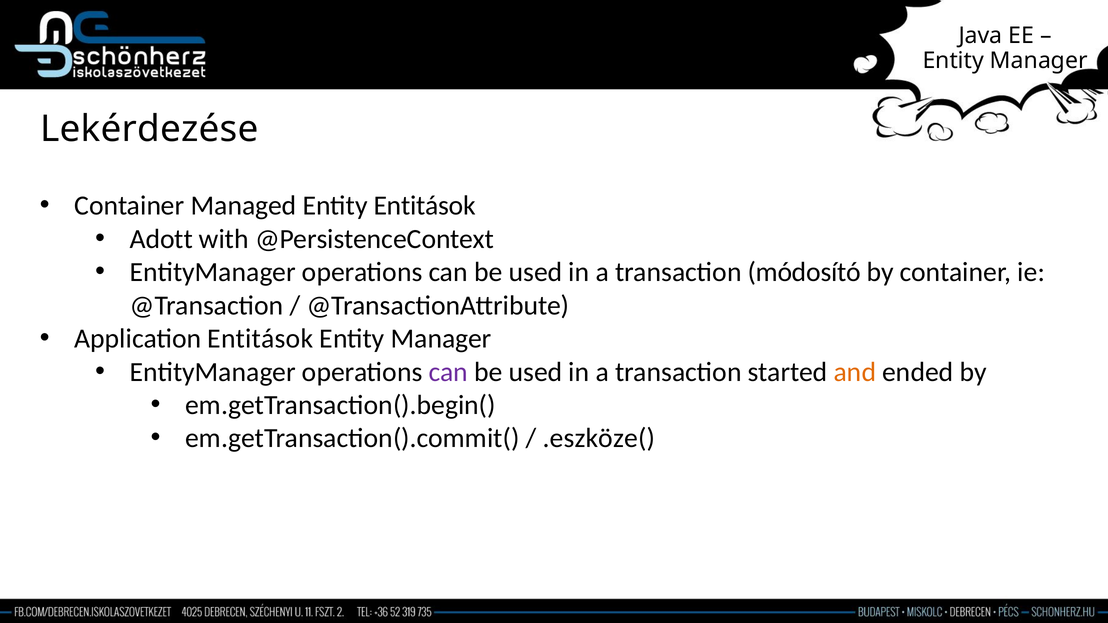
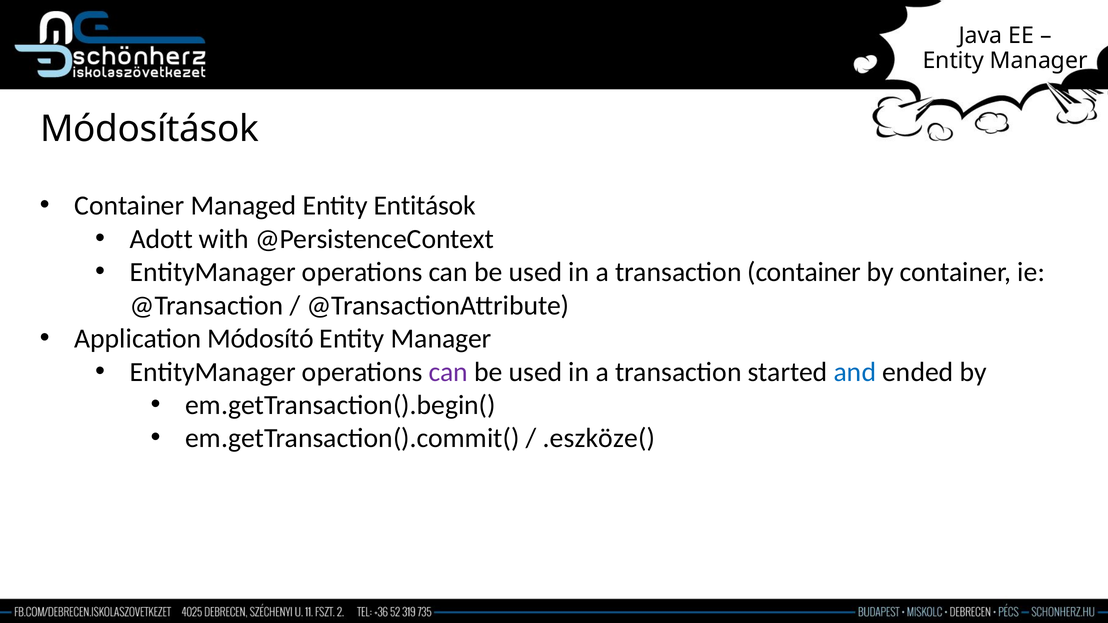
Lekérdezése: Lekérdezése -> Módosítások
transaction módosító: módosító -> container
Application Entitások: Entitások -> Módosító
and colour: orange -> blue
